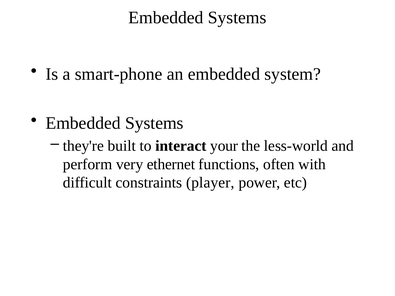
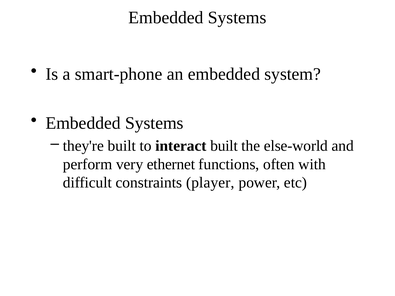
interact your: your -> built
less-world: less-world -> else-world
